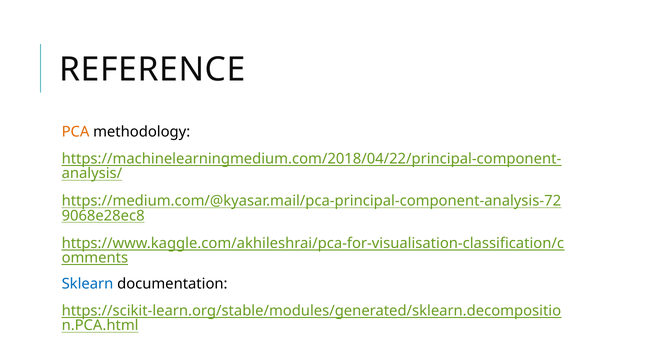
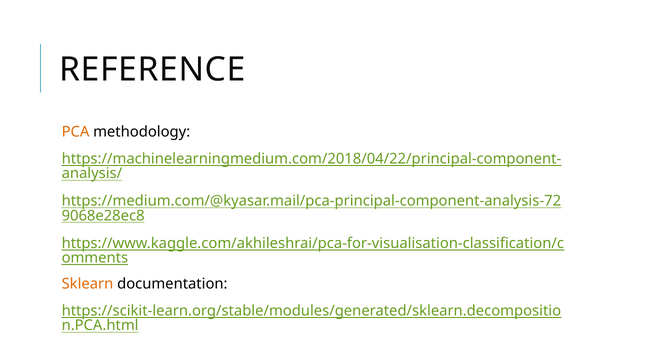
Sklearn colour: blue -> orange
